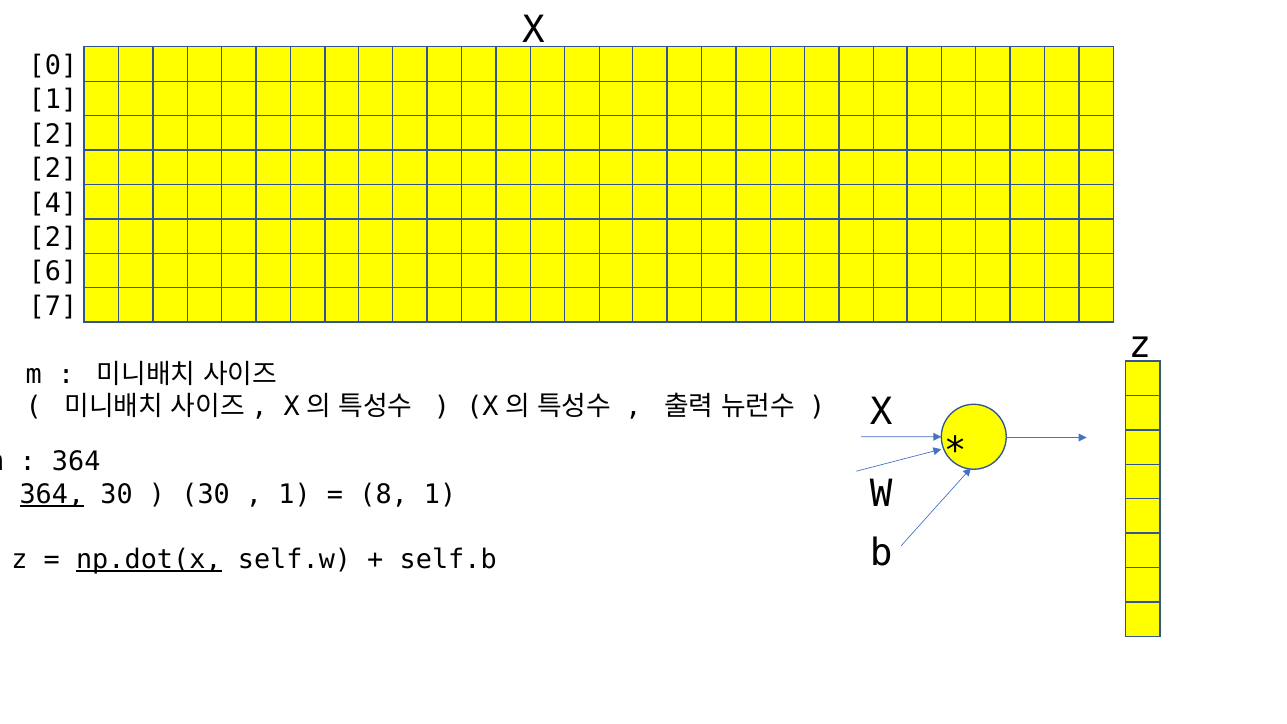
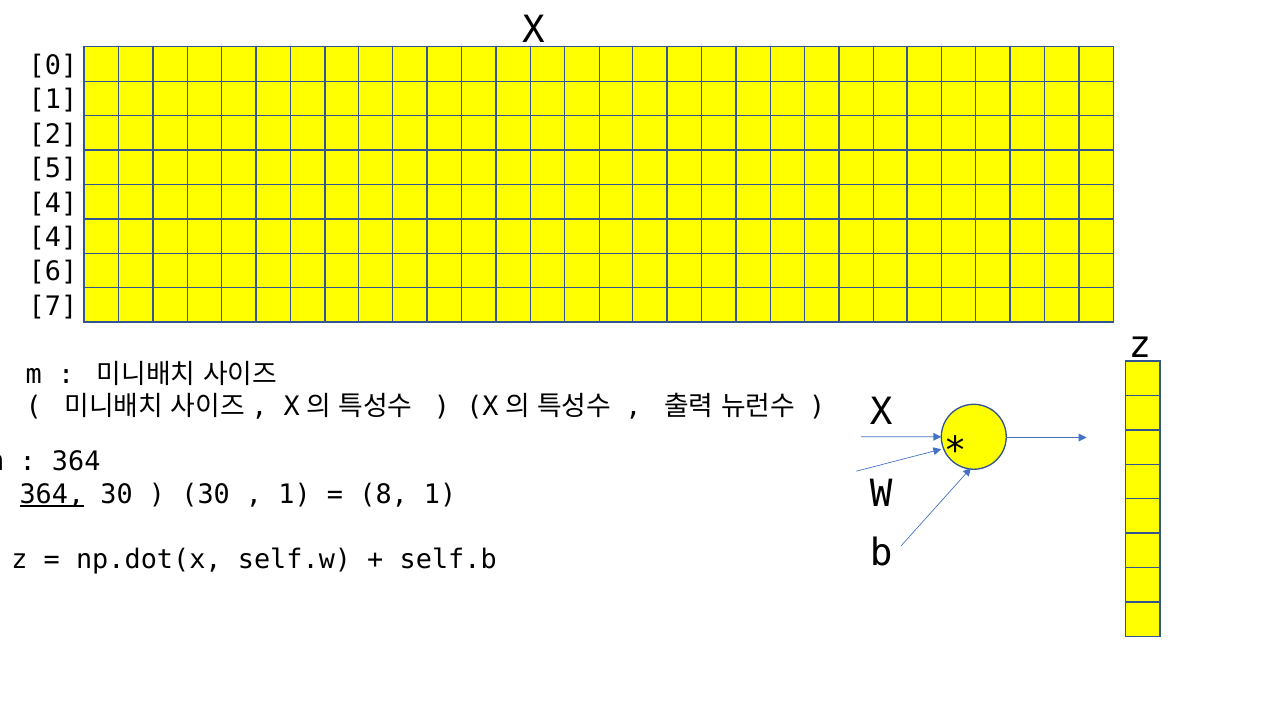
2 at (53, 169): 2 -> 5
2 at (53, 238): 2 -> 4
np.dot(x underline: present -> none
